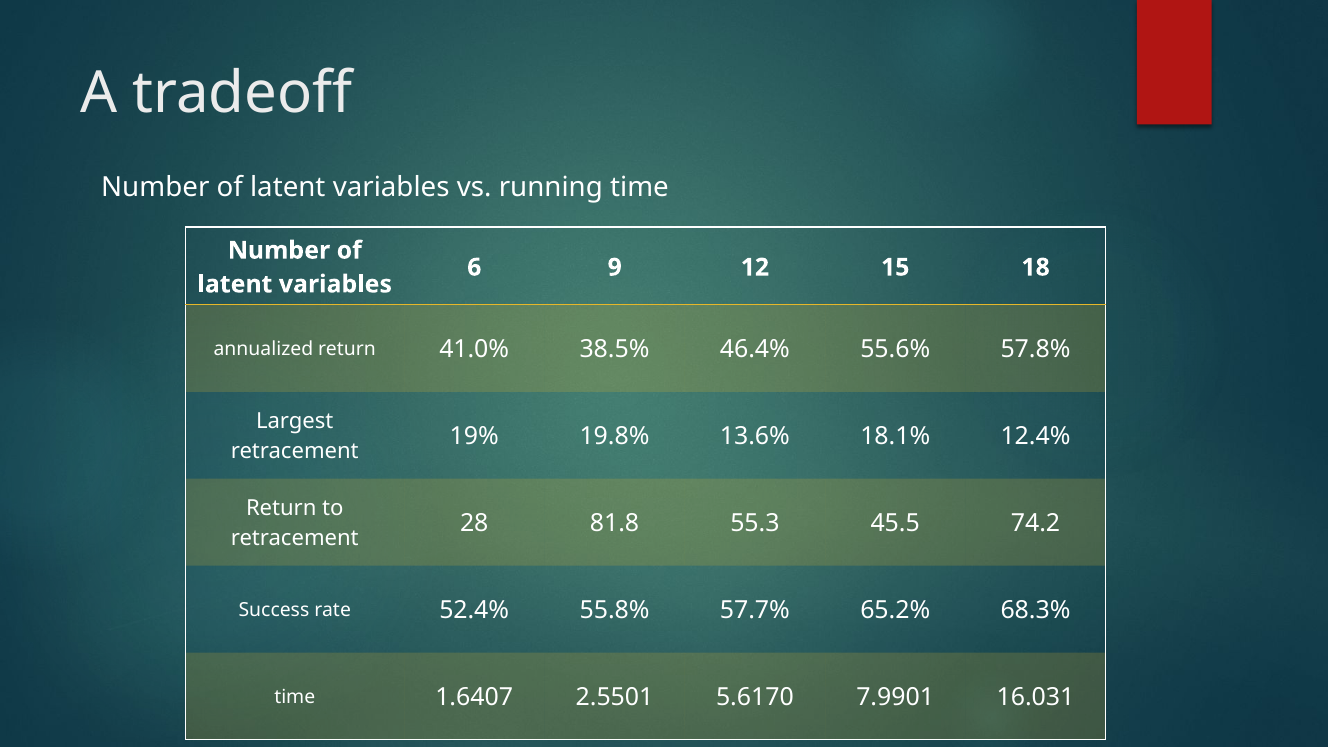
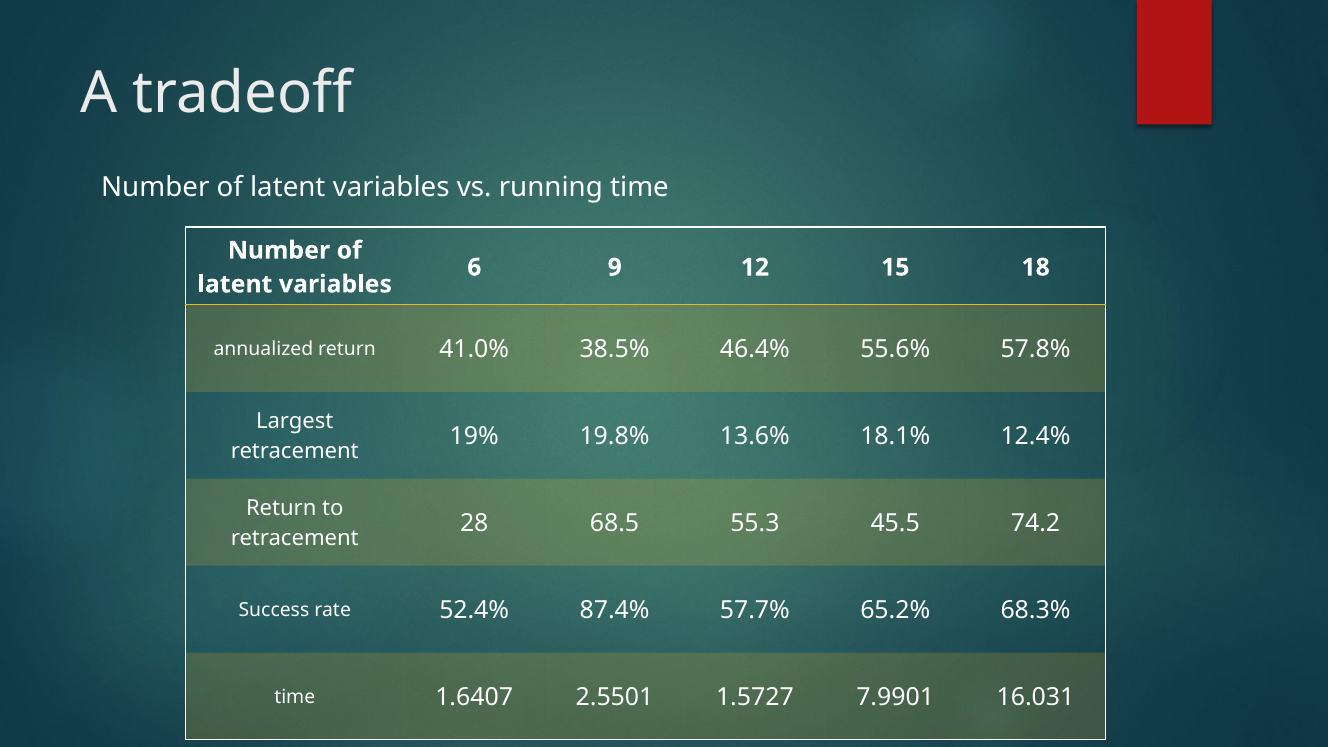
81.8: 81.8 -> 68.5
55.8%: 55.8% -> 87.4%
5.6170: 5.6170 -> 1.5727
